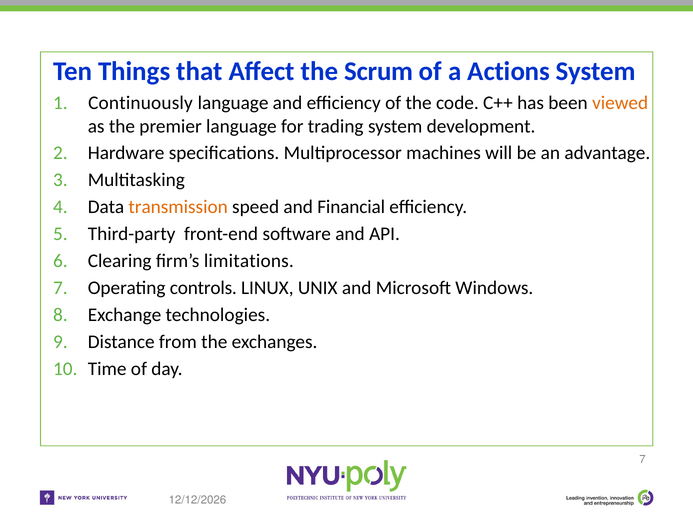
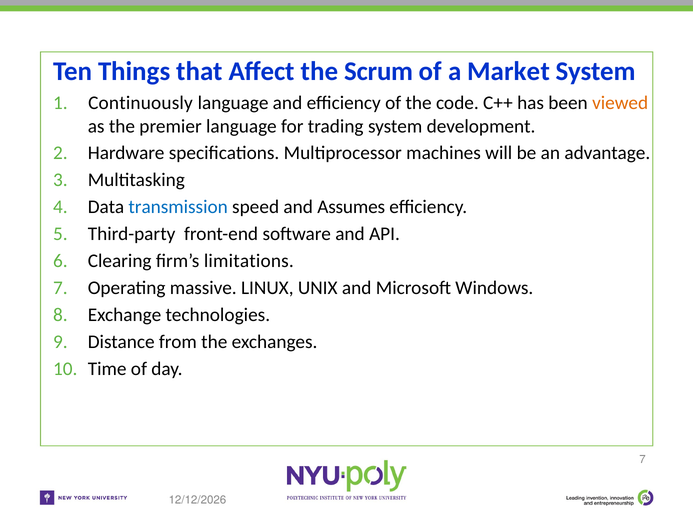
Actions: Actions -> Market
transmission colour: orange -> blue
Financial: Financial -> Assumes
controls: controls -> massive
